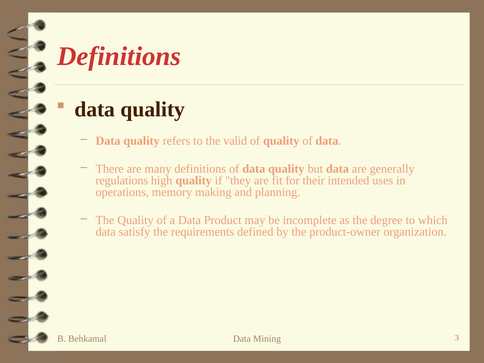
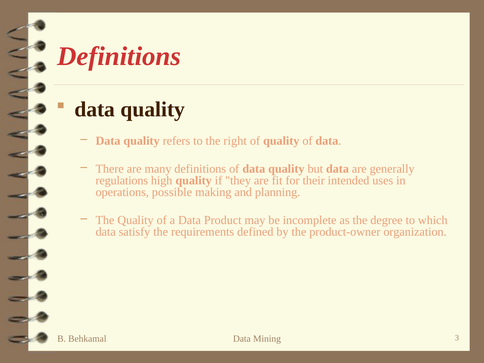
valid: valid -> right
memory: memory -> possible
